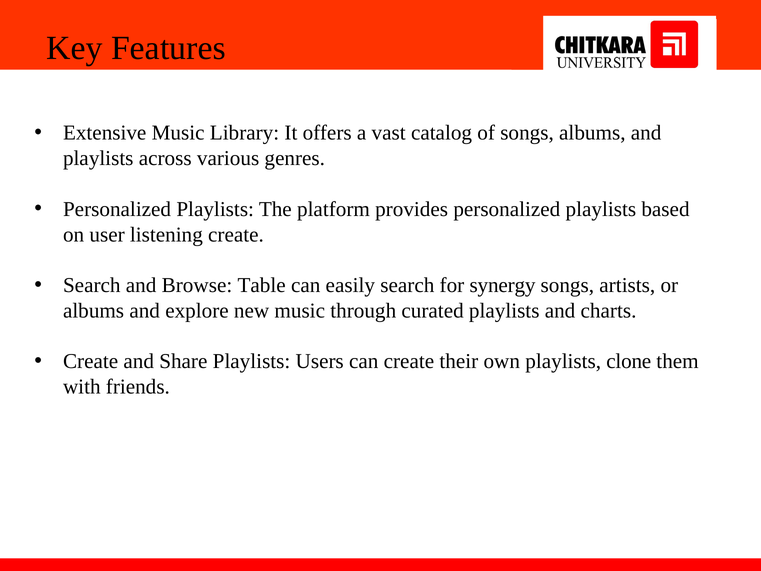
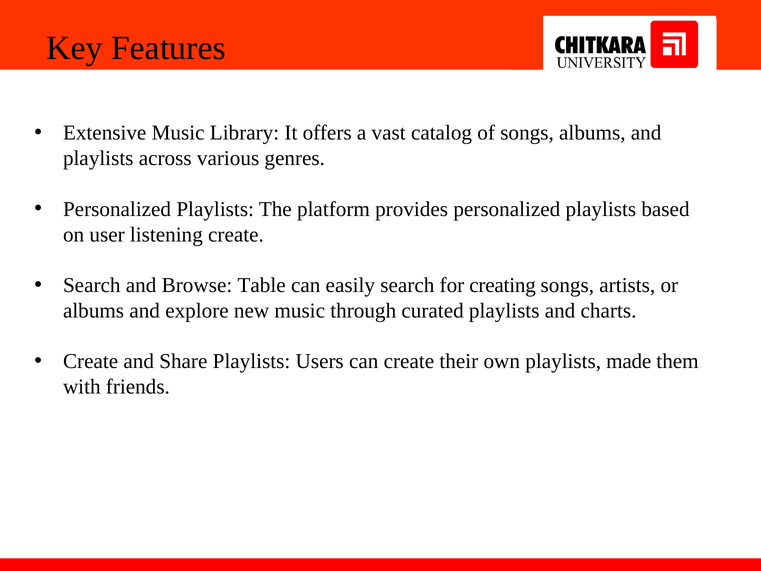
synergy: synergy -> creating
clone: clone -> made
